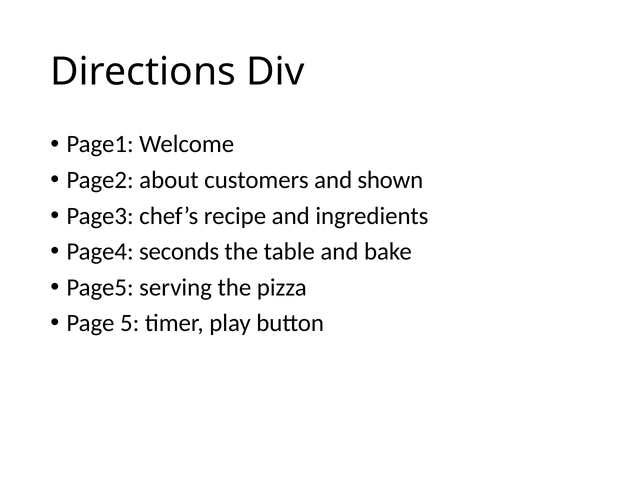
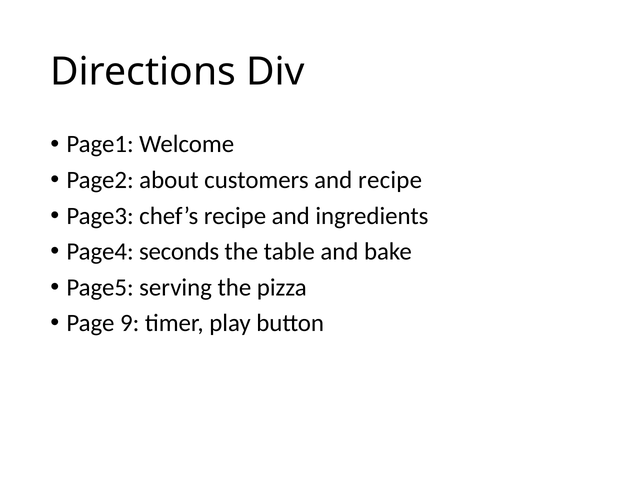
and shown: shown -> recipe
5: 5 -> 9
